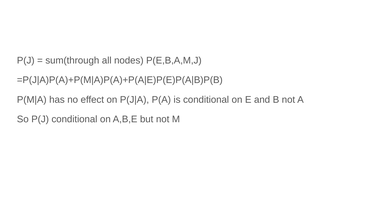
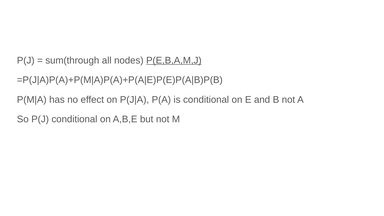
P(E,B,A,M,J underline: none -> present
